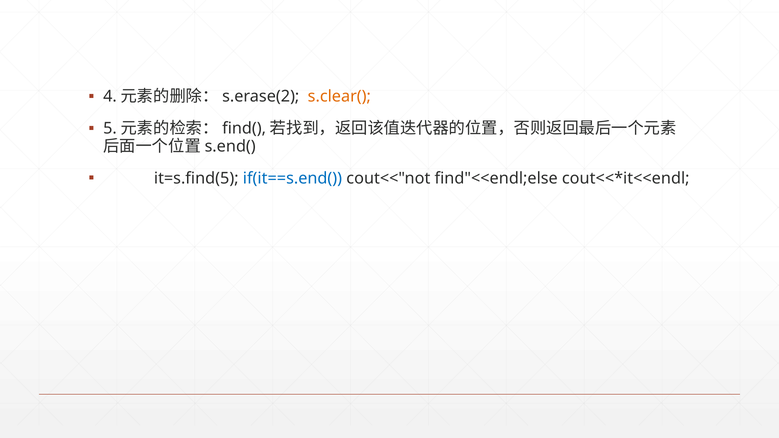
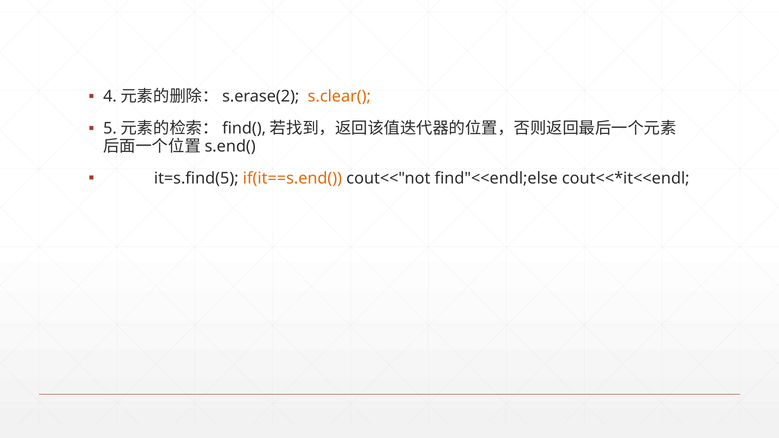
if(it==s.end( colour: blue -> orange
